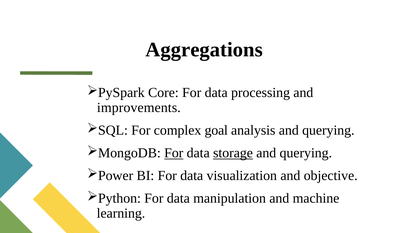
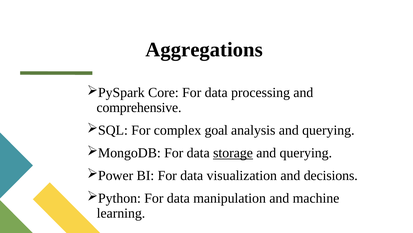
improvements: improvements -> comprehensive
For at (174, 153) underline: present -> none
objective: objective -> decisions
